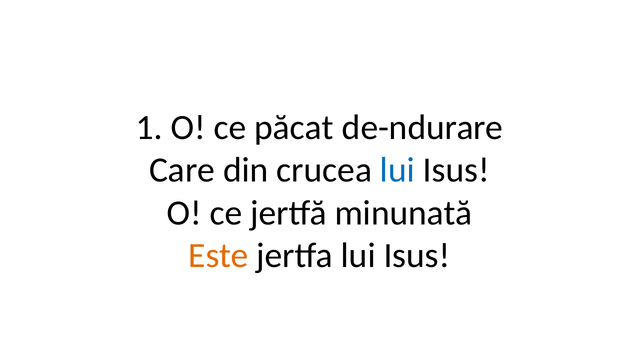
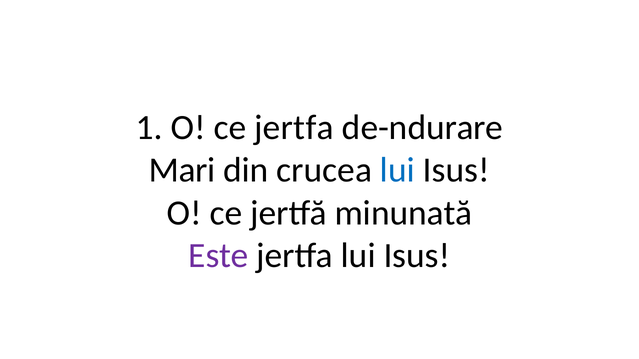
ce păcat: păcat -> jertfa
Care: Care -> Mari
Este colour: orange -> purple
